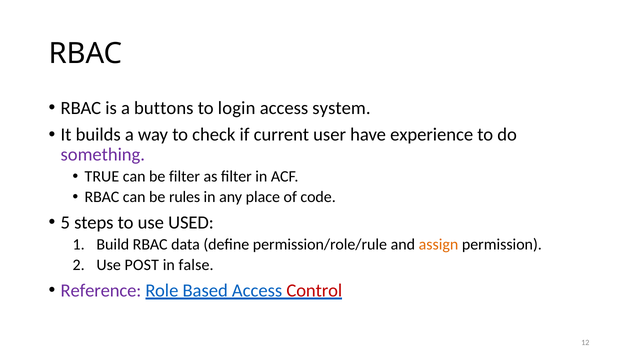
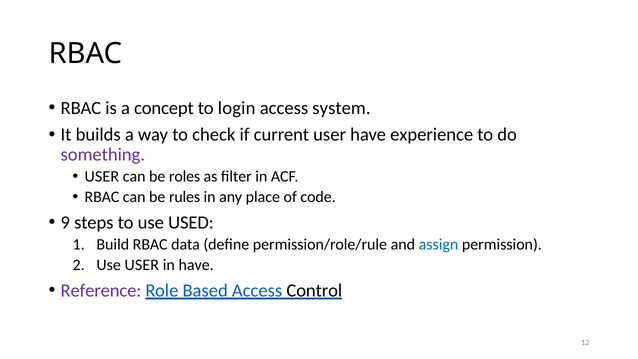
buttons: buttons -> concept
TRUE at (102, 177): TRUE -> USER
be filter: filter -> roles
5: 5 -> 9
assign colour: orange -> blue
Use POST: POST -> USER
in false: false -> have
Control colour: red -> black
